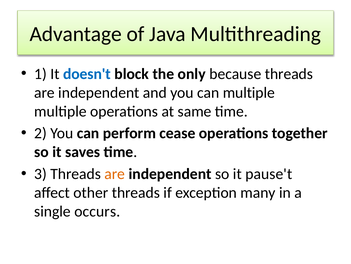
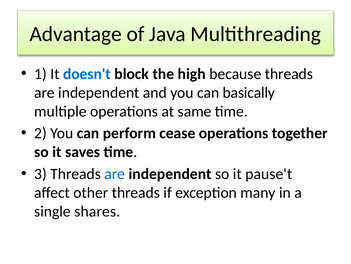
only: only -> high
can multiple: multiple -> basically
are at (115, 174) colour: orange -> blue
occurs: occurs -> shares
